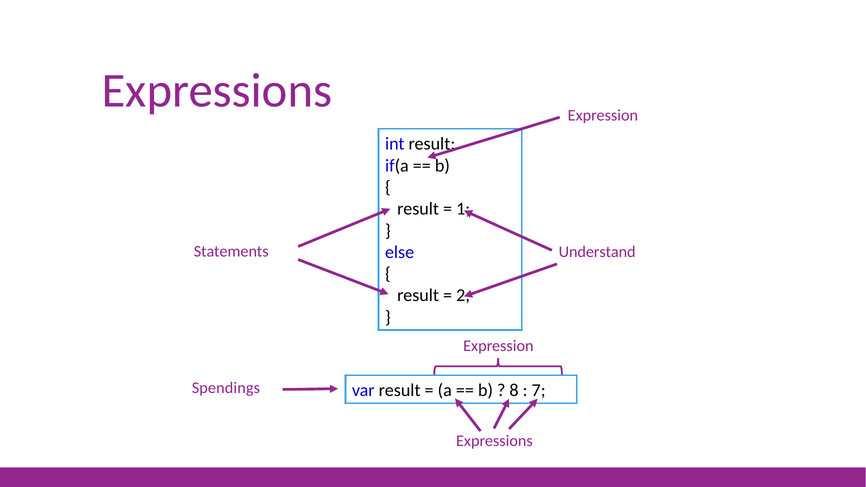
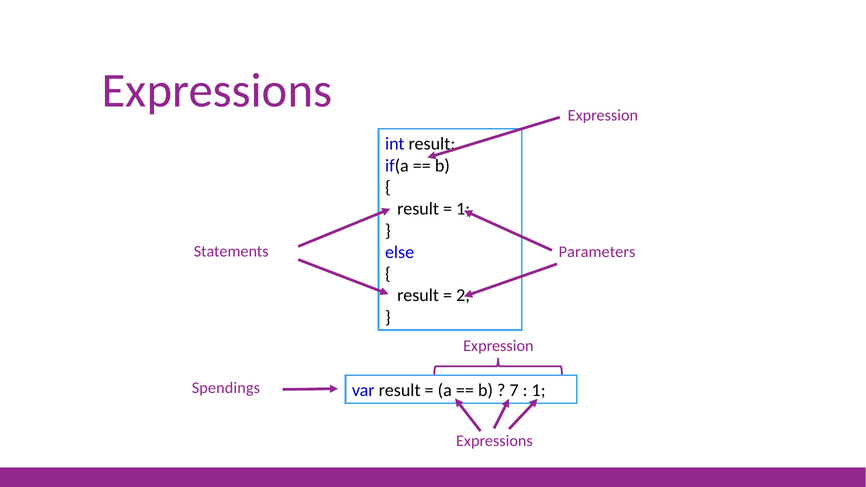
Understand: Understand -> Parameters
8: 8 -> 7
7 at (539, 391): 7 -> 1
